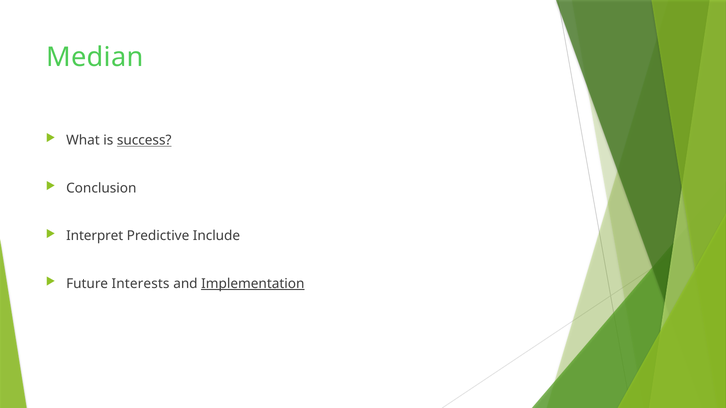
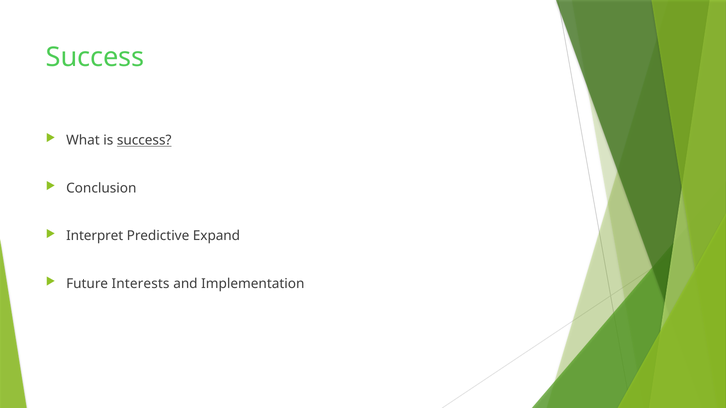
Median at (95, 57): Median -> Success
Include: Include -> Expand
Implementation underline: present -> none
